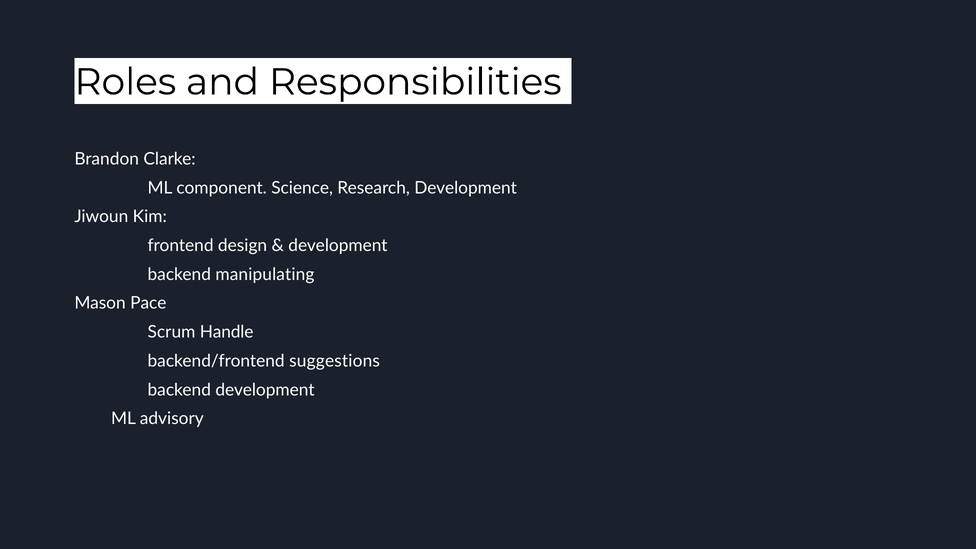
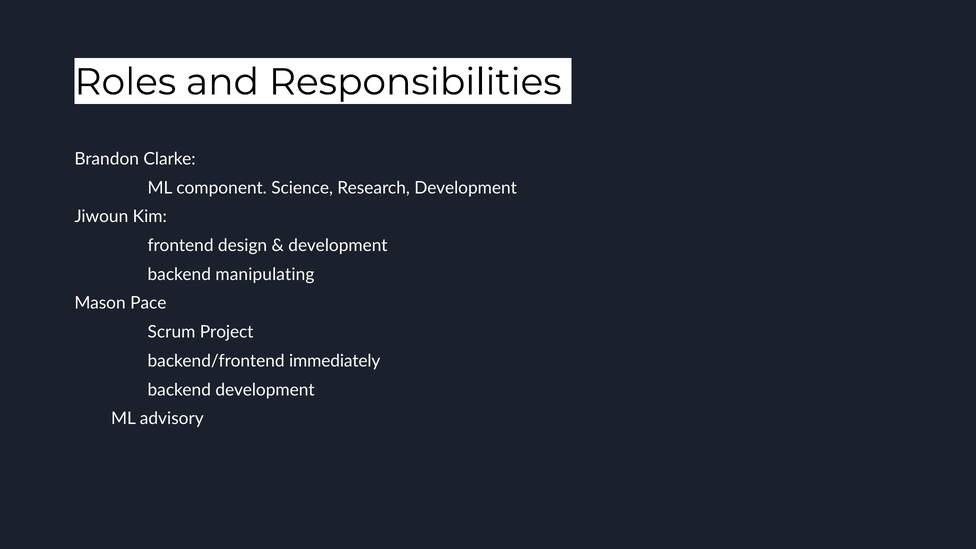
Handle: Handle -> Project
suggestions: suggestions -> immediately
